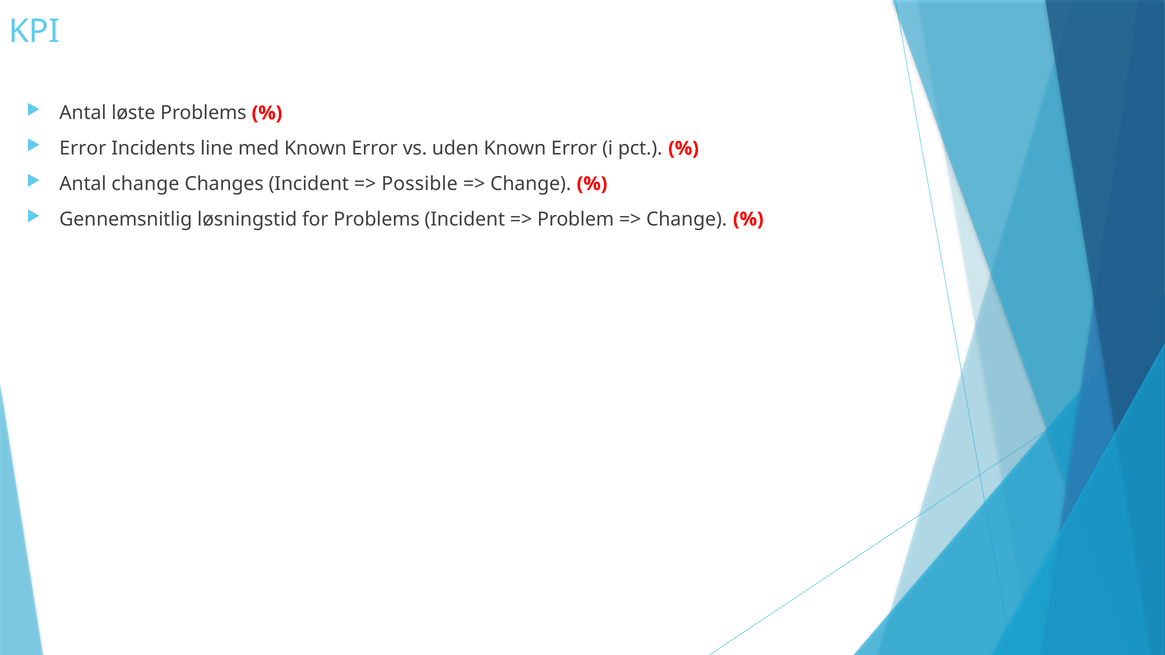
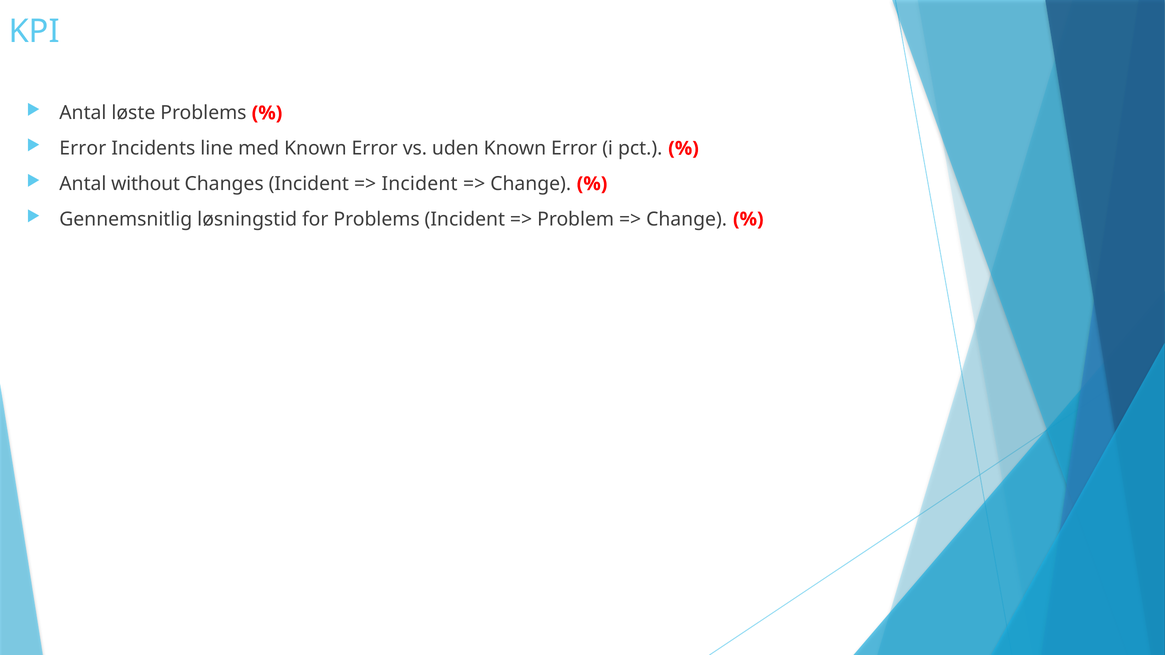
Antal change: change -> without
Possible at (420, 184): Possible -> Incident
